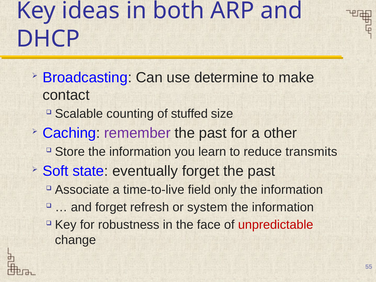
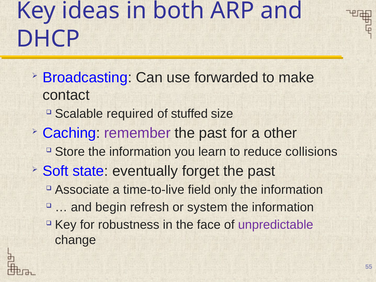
determine: determine -> forwarded
counting: counting -> required
transmits: transmits -> collisions
and forget: forget -> begin
unpredictable colour: red -> purple
